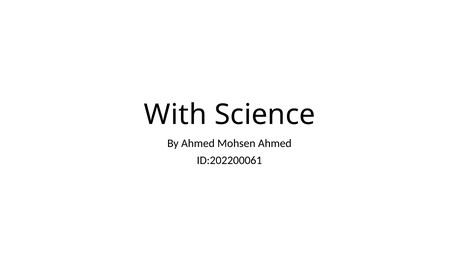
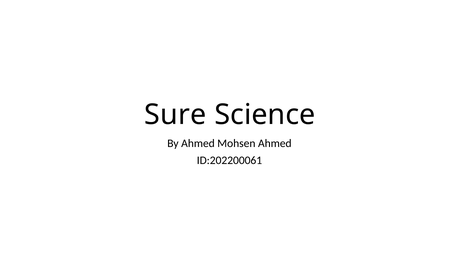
With: With -> Sure
